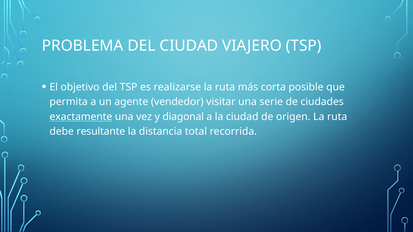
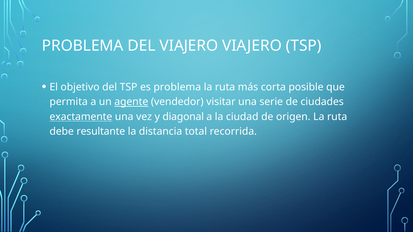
DEL CIUDAD: CIUDAD -> VIAJERO
es realizarse: realizarse -> problema
agente underline: none -> present
